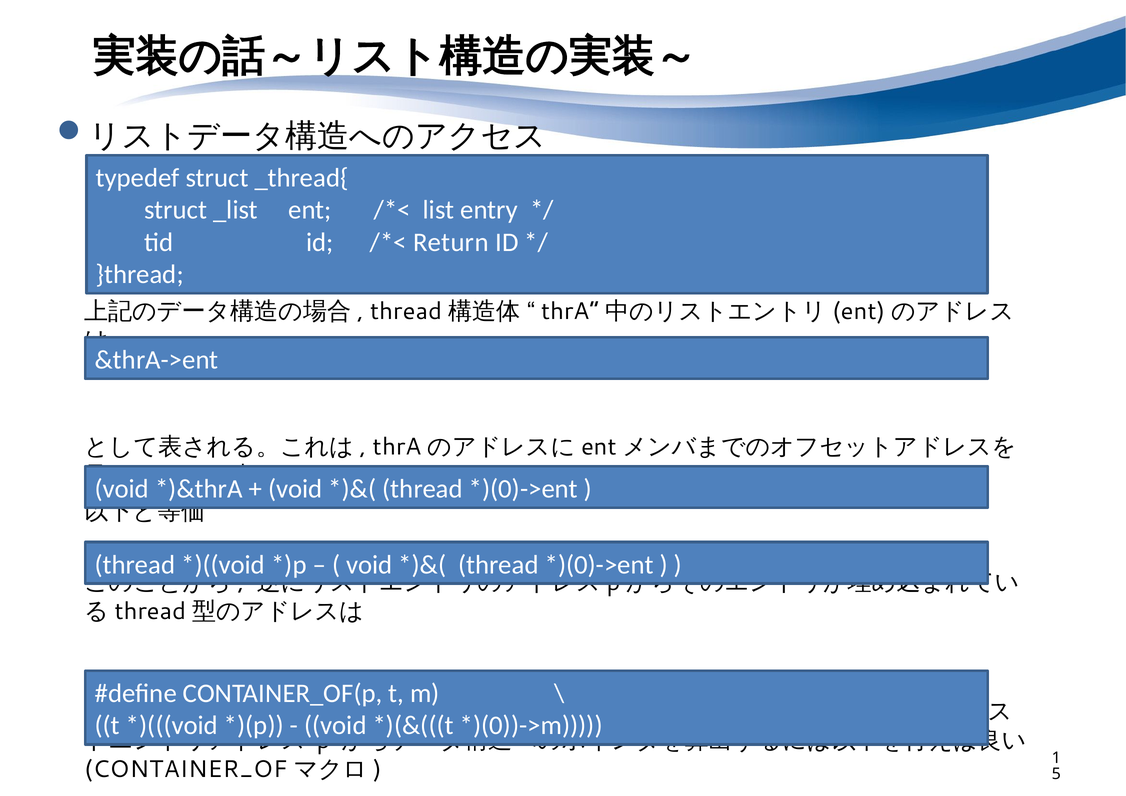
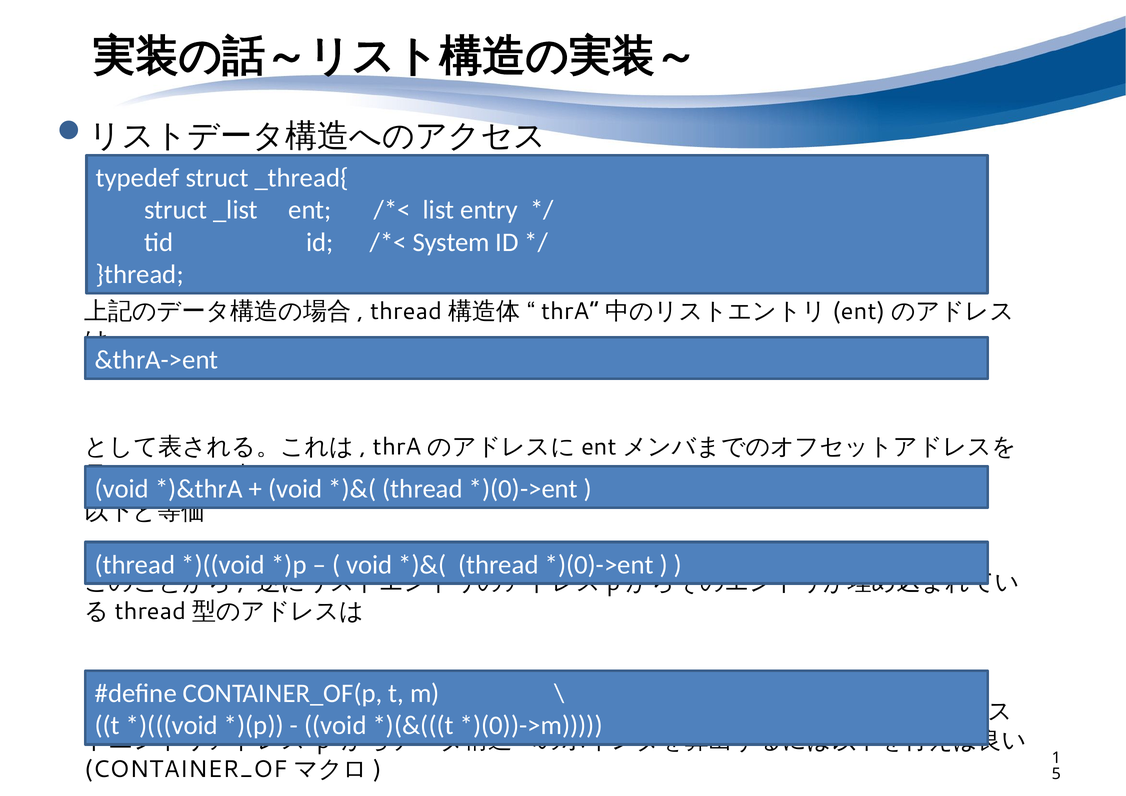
Return: Return -> System
